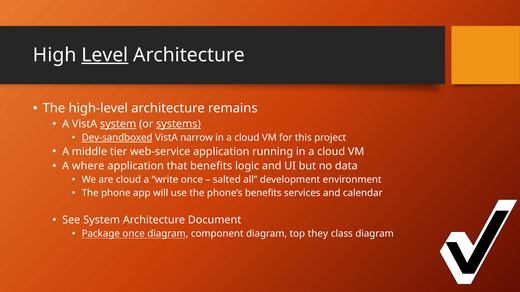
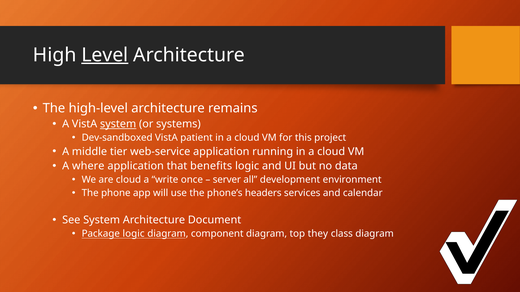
systems underline: present -> none
Dev-sandboxed underline: present -> none
narrow: narrow -> patient
salted: salted -> server
phone’s benefits: benefits -> headers
Package once: once -> logic
